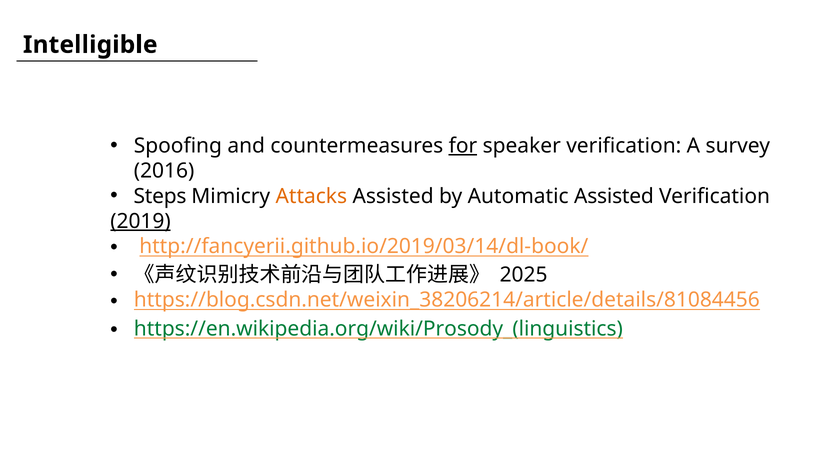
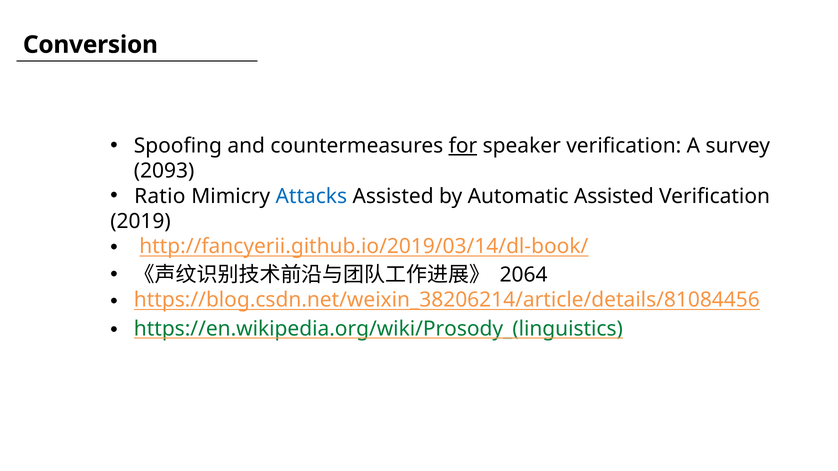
Intelligible: Intelligible -> Conversion
2016: 2016 -> 2093
Steps: Steps -> Ratio
Attacks colour: orange -> blue
2019 underline: present -> none
2025: 2025 -> 2064
